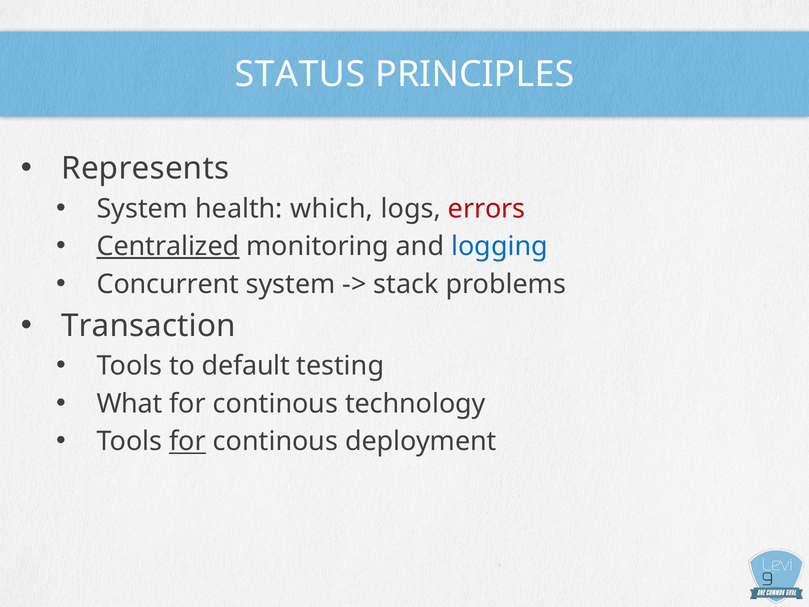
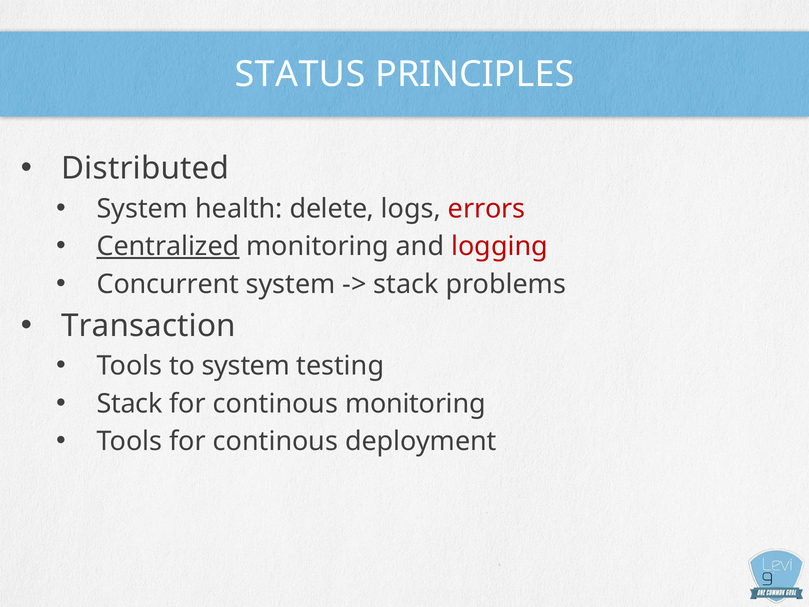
Represents: Represents -> Distributed
which: which -> delete
logging colour: blue -> red
to default: default -> system
What at (130, 404): What -> Stack
continous technology: technology -> monitoring
for at (188, 441) underline: present -> none
